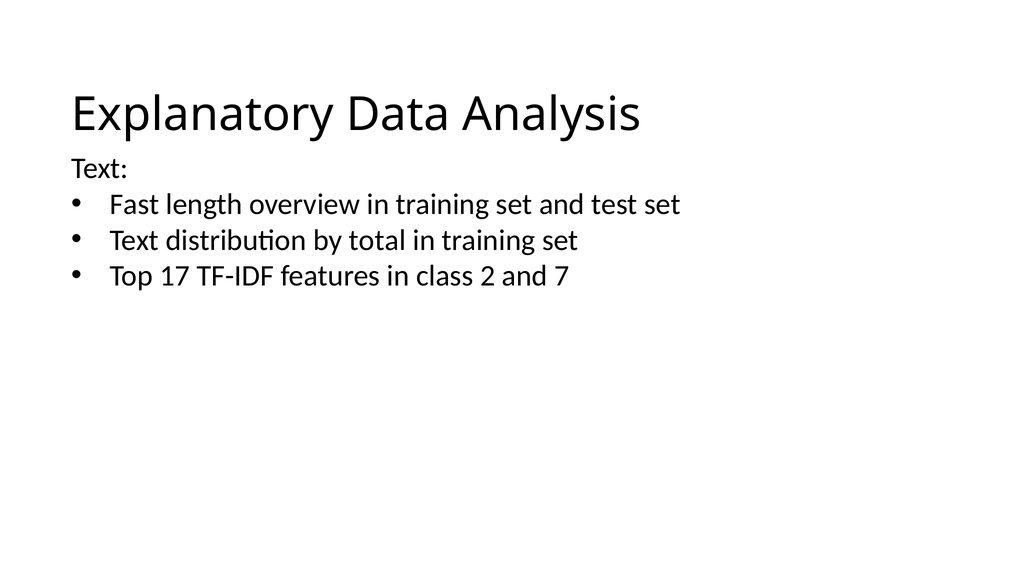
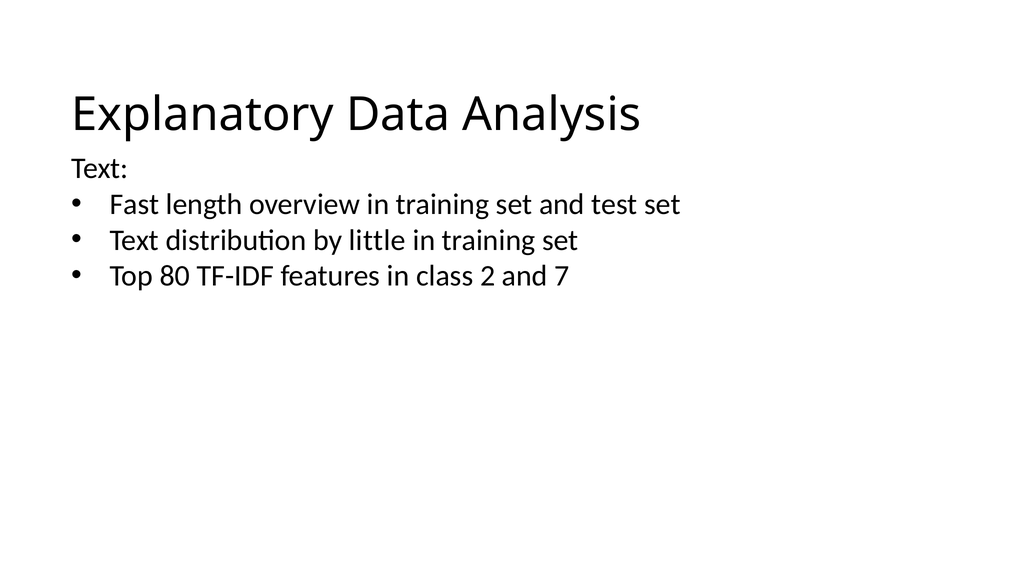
total: total -> little
17: 17 -> 80
